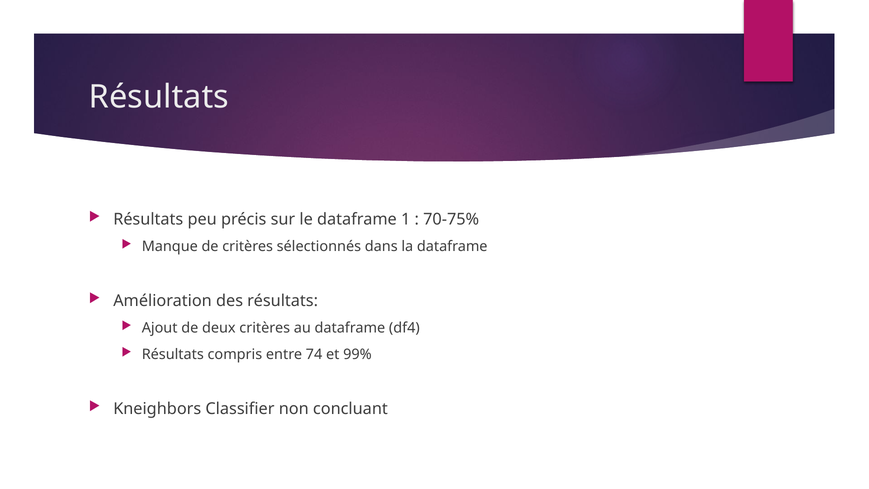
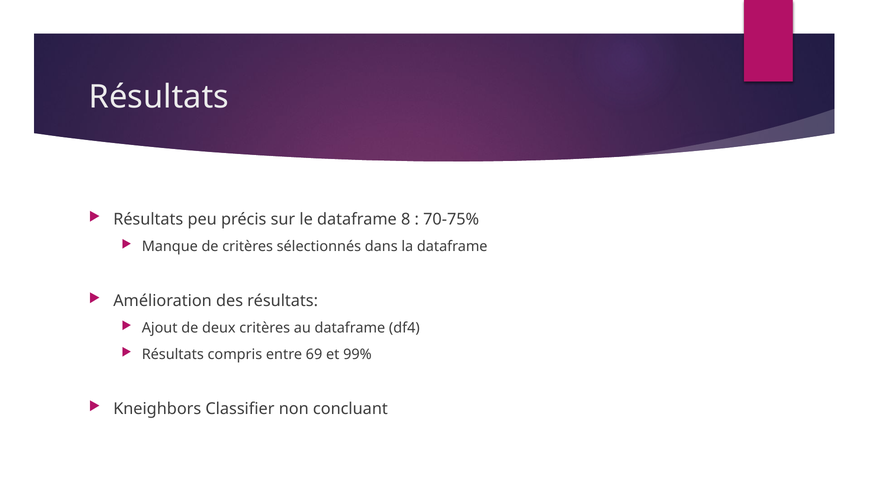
1: 1 -> 8
74: 74 -> 69
